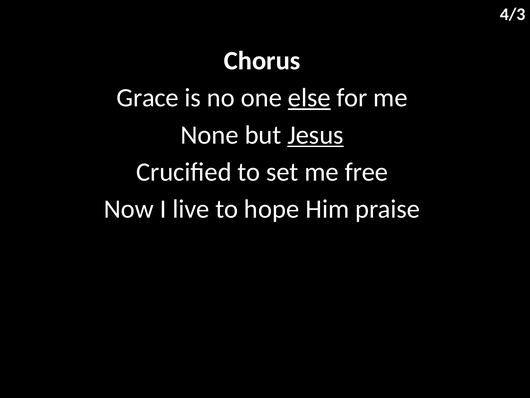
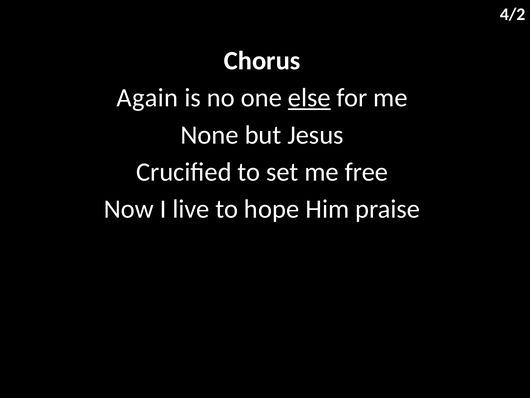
4/3: 4/3 -> 4/2
Grace: Grace -> Again
Jesus underline: present -> none
